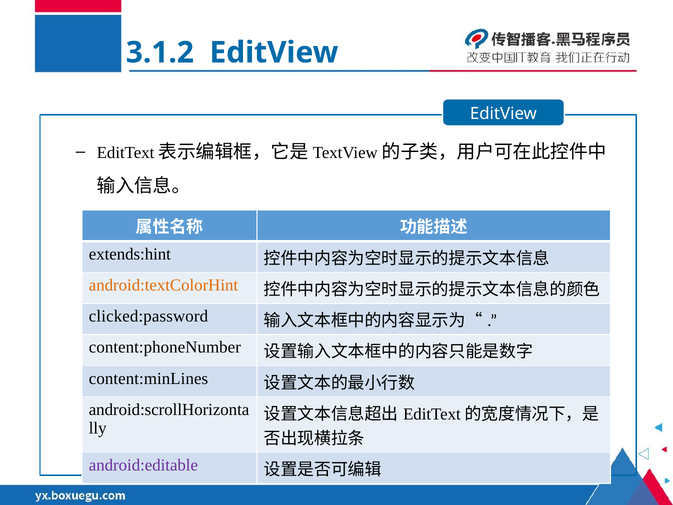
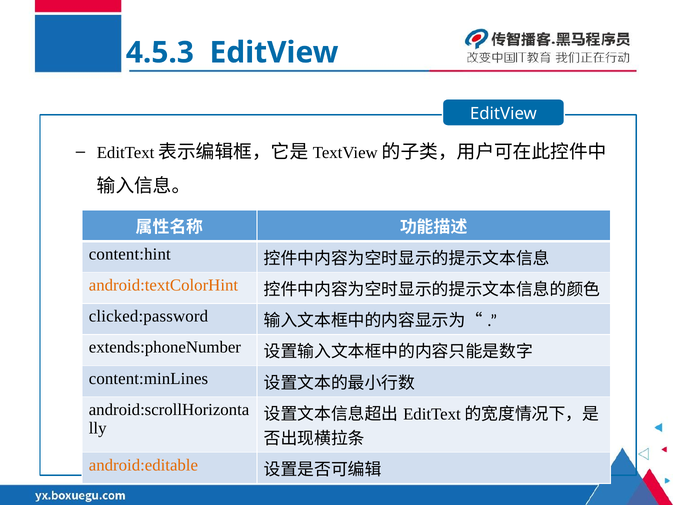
3.1.2: 3.1.2 -> 4.5.3
extends:hint: extends:hint -> content:hint
content:phoneNumber: content:phoneNumber -> extends:phoneNumber
android:editable colour: purple -> orange
